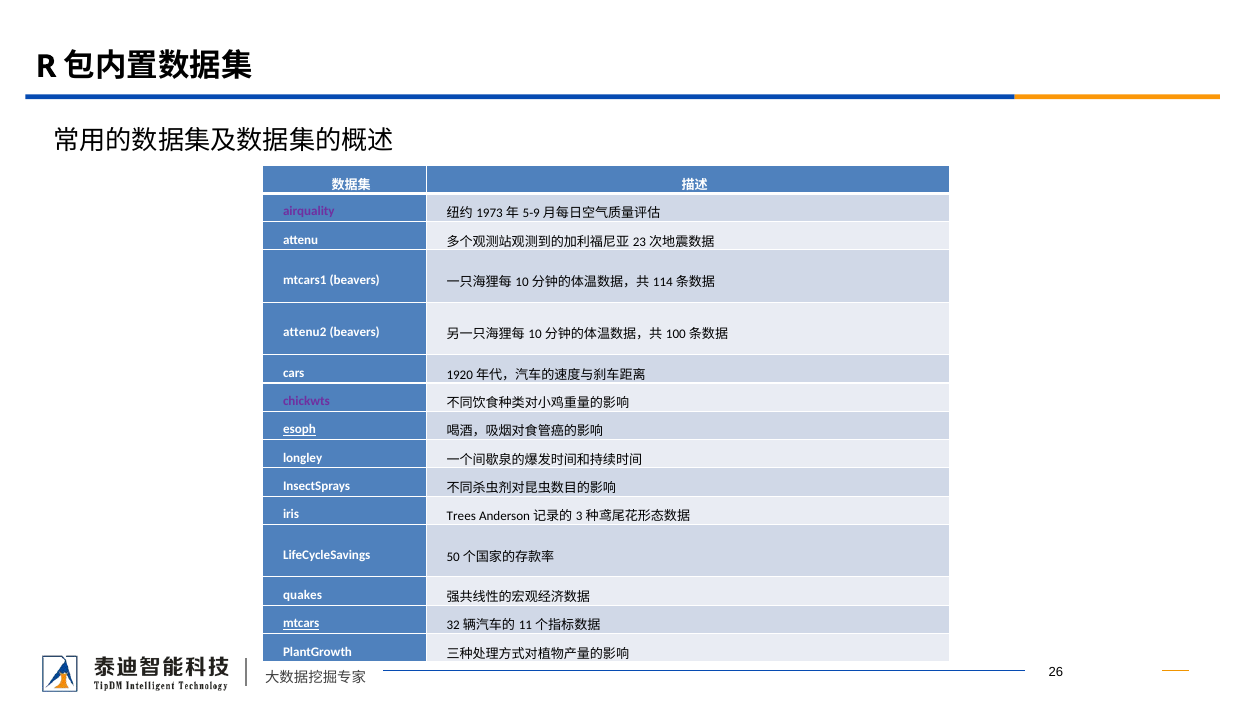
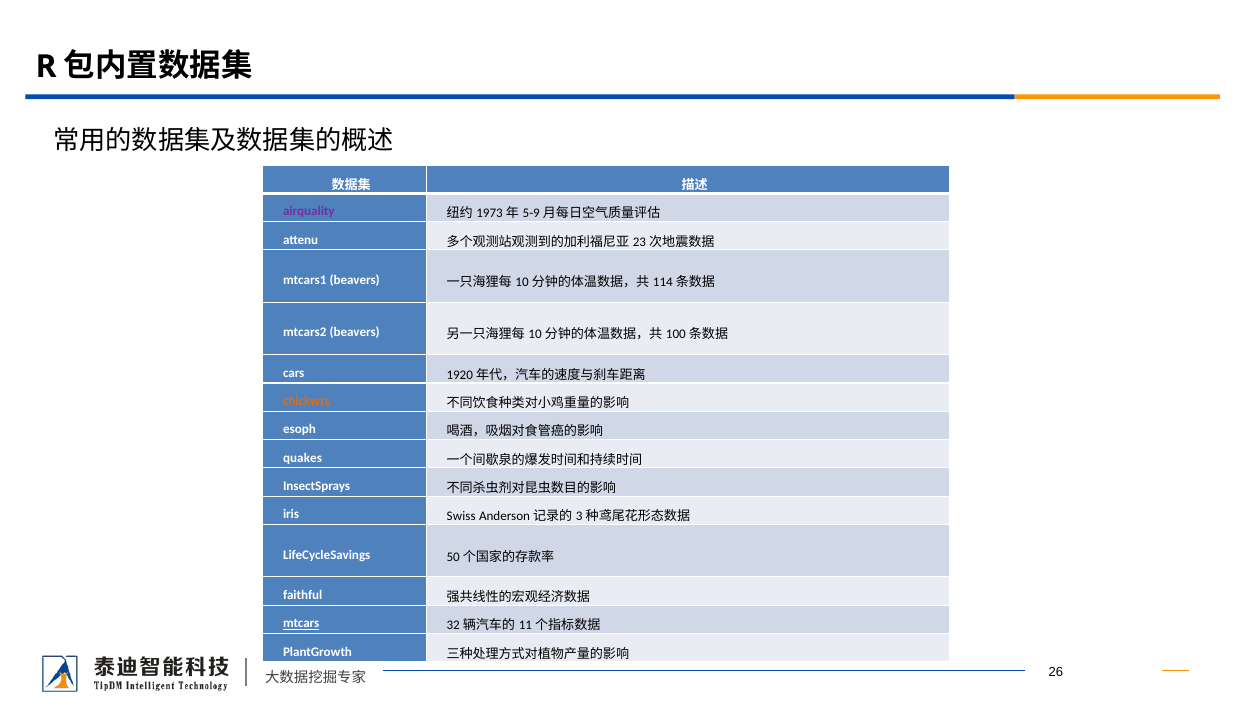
attenu2: attenu2 -> mtcars2
chickwts colour: purple -> orange
esoph underline: present -> none
longley: longley -> quakes
Trees: Trees -> Swiss
quakes: quakes -> faithful
